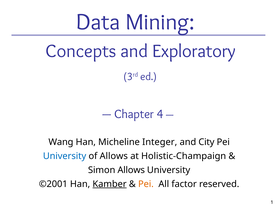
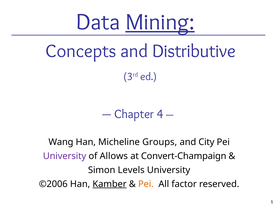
Mining underline: none -> present
Exploratory: Exploratory -> Distributive
Integer: Integer -> Groups
University at (65, 156) colour: blue -> purple
Holistic-Champaign: Holistic-Champaign -> Convert-Champaign
Simon Allows: Allows -> Levels
©2001: ©2001 -> ©2006
